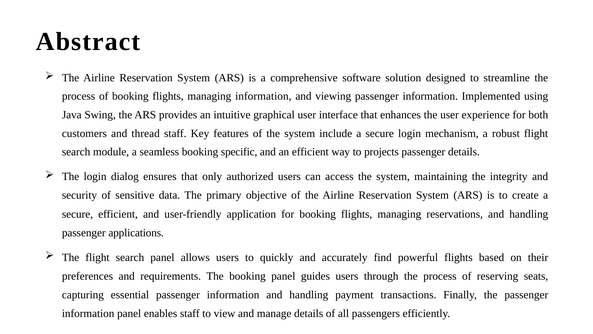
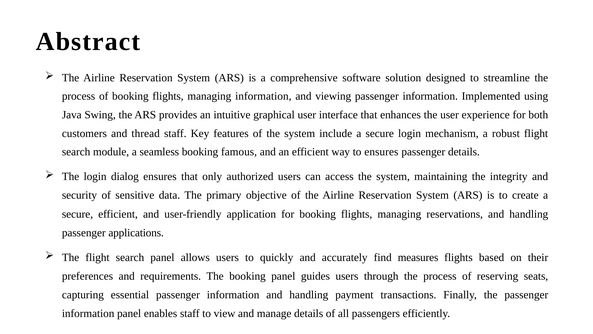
specific: specific -> famous
to projects: projects -> ensures
powerful: powerful -> measures
